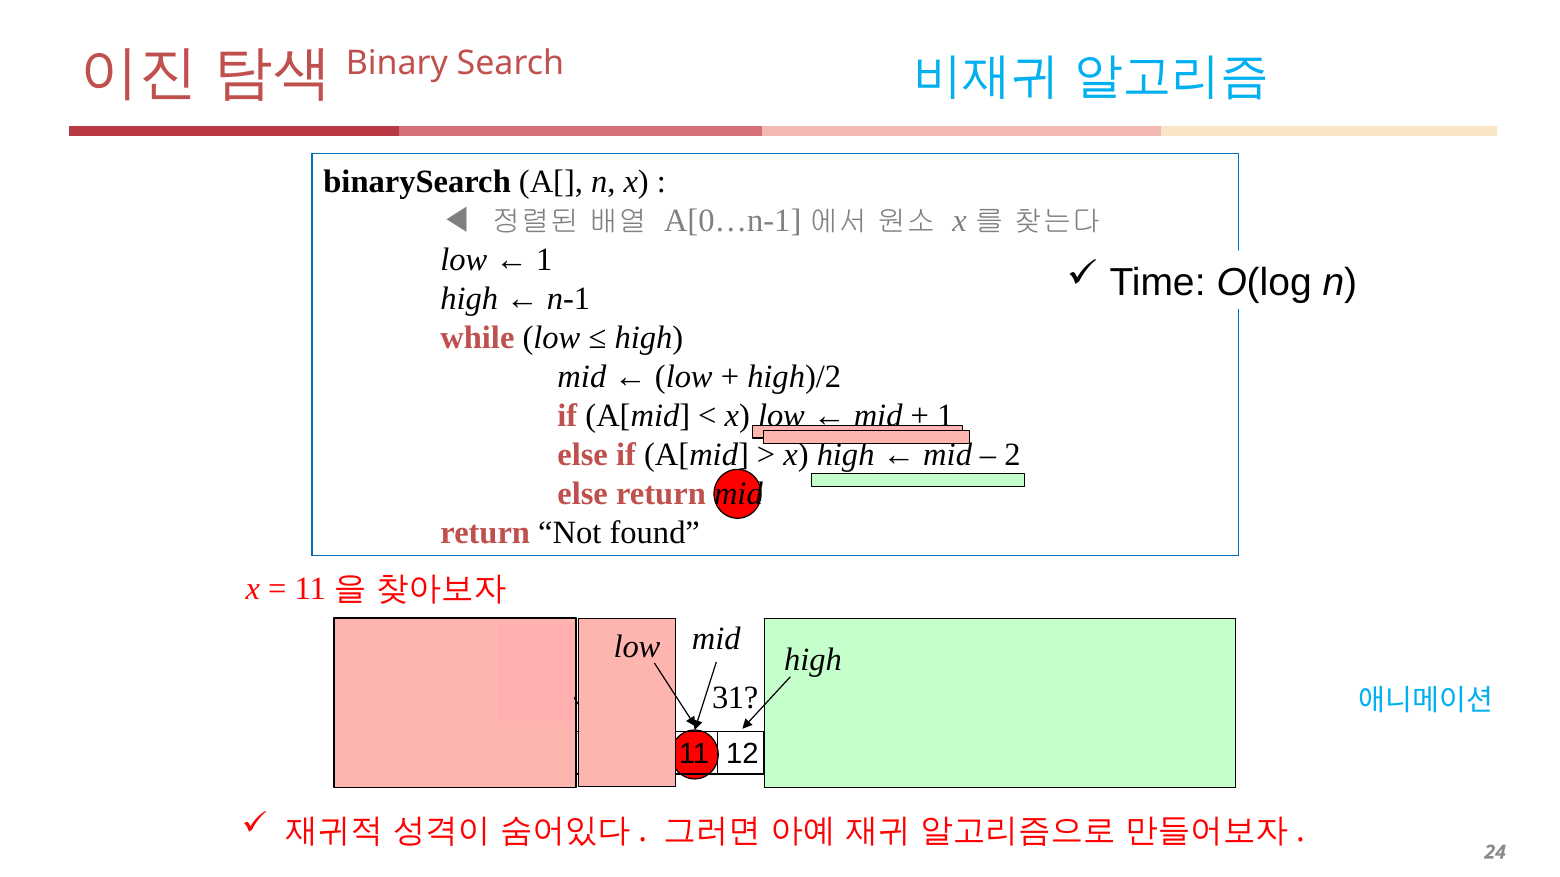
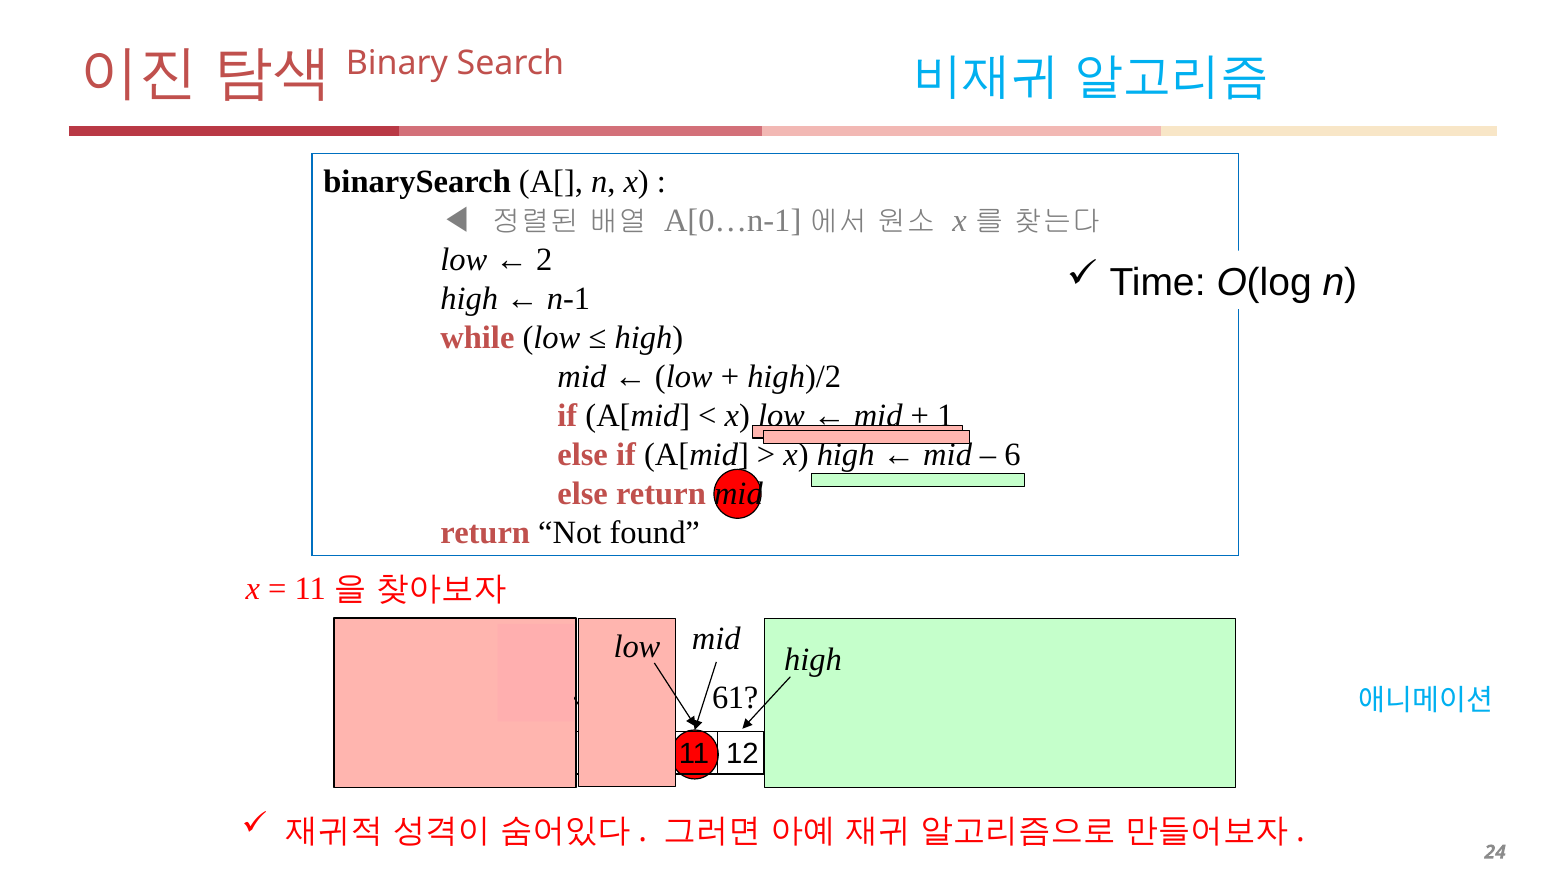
1 at (544, 260): 1 -> 2
2 at (1013, 455): 2 -> 6
31 at (735, 699): 31 -> 61
